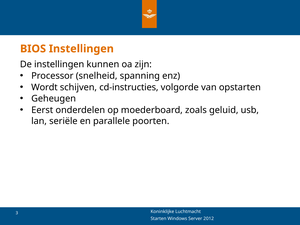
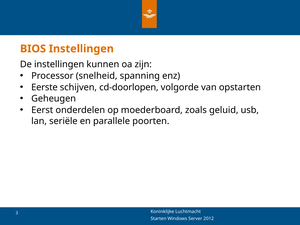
Wordt: Wordt -> Eerste
cd-instructies: cd-instructies -> cd-doorlopen
